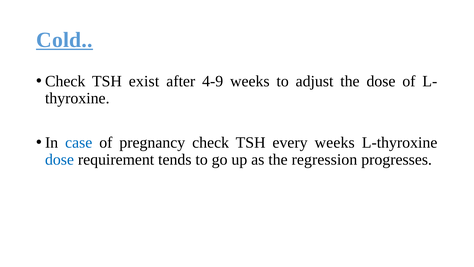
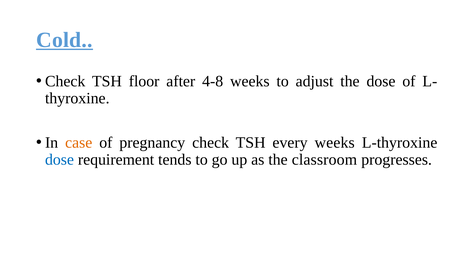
exist: exist -> floor
4-9: 4-9 -> 4-8
case colour: blue -> orange
regression: regression -> classroom
